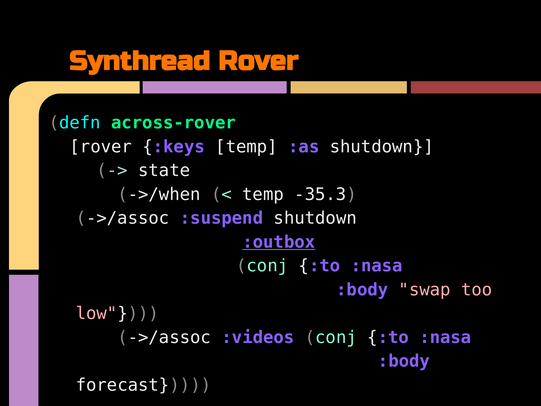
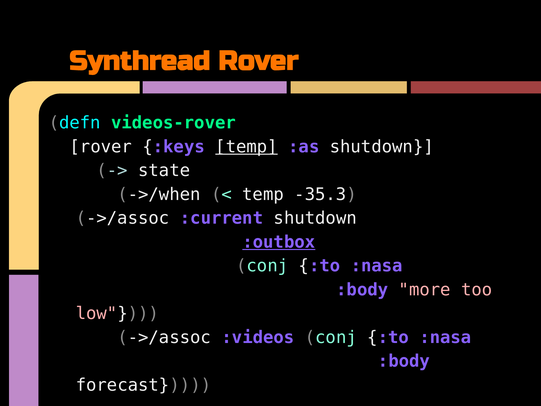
across-rover: across-rover -> videos-rover
temp at (246, 147) underline: none -> present
:suspend: :suspend -> :current
swap: swap -> more
